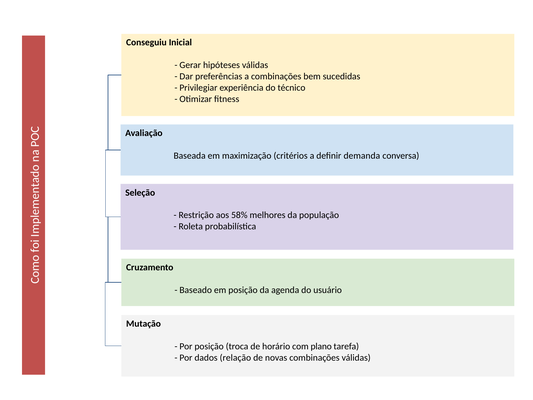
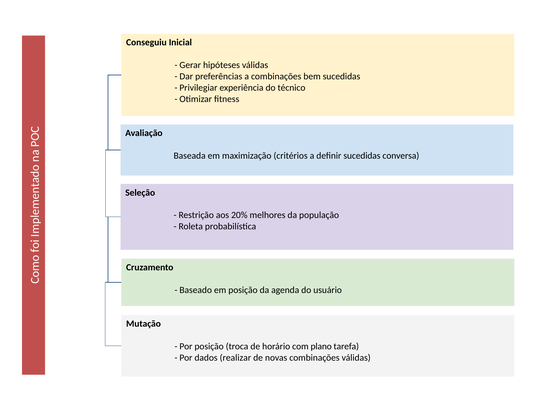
definir demanda: demanda -> sucedidas
58%: 58% -> 20%
relação: relação -> realizar
